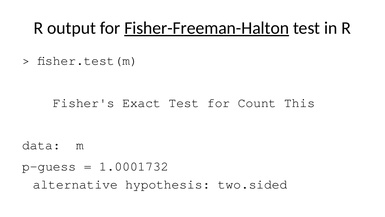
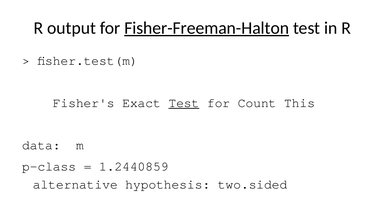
Test at (184, 103) underline: none -> present
p-guess: p-guess -> p-class
1.0001732: 1.0001732 -> 1.2440859
